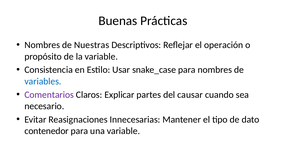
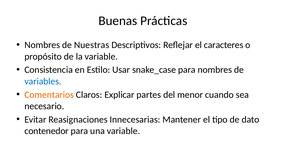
operación: operación -> caracteres
Comentarios colour: purple -> orange
causar: causar -> menor
